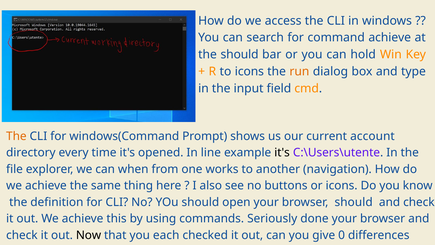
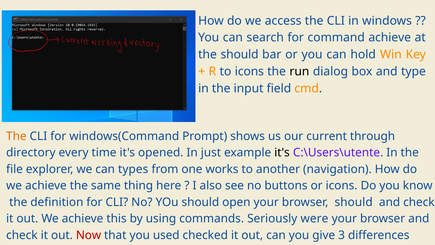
run colour: orange -> black
account: account -> through
line: line -> just
when: when -> types
done: done -> were
Now colour: black -> red
each: each -> used
0: 0 -> 3
